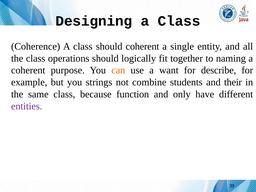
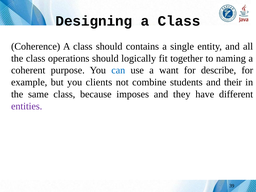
should coherent: coherent -> contains
can colour: orange -> blue
strings: strings -> clients
function: function -> imposes
only: only -> they
